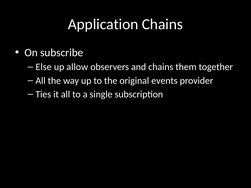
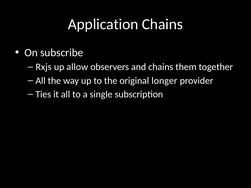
Else: Else -> Rxjs
events: events -> longer
